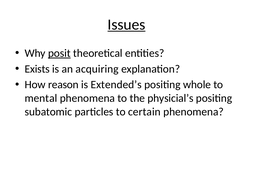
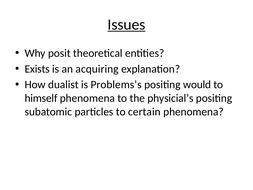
posit underline: present -> none
reason: reason -> dualist
Extended’s: Extended’s -> Problems’s
whole: whole -> would
mental: mental -> himself
